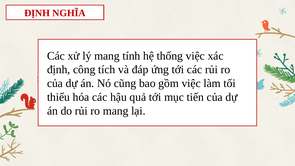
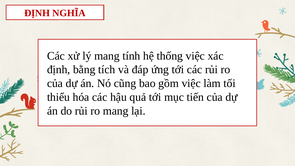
công: công -> bằng
